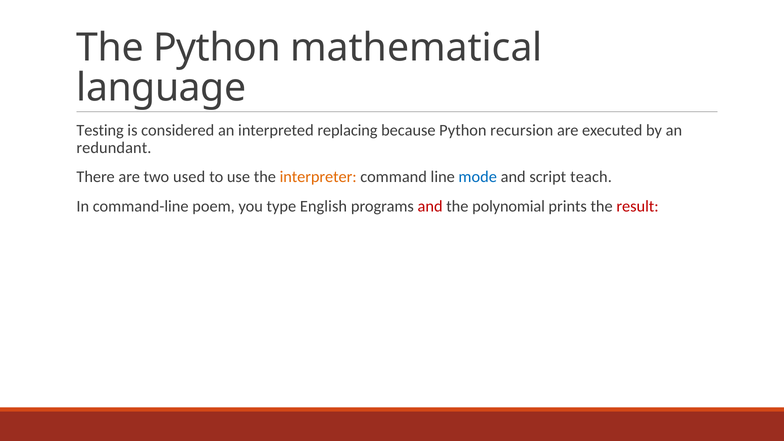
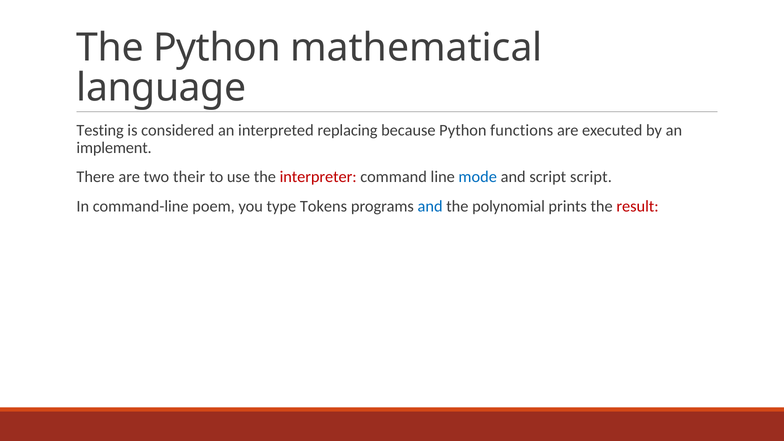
recursion: recursion -> functions
redundant: redundant -> implement
used: used -> their
interpreter colour: orange -> red
script teach: teach -> script
English: English -> Tokens
and at (430, 206) colour: red -> blue
